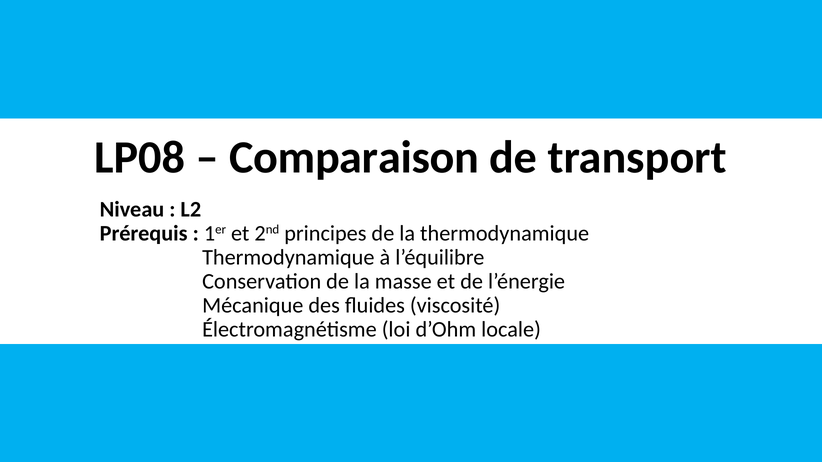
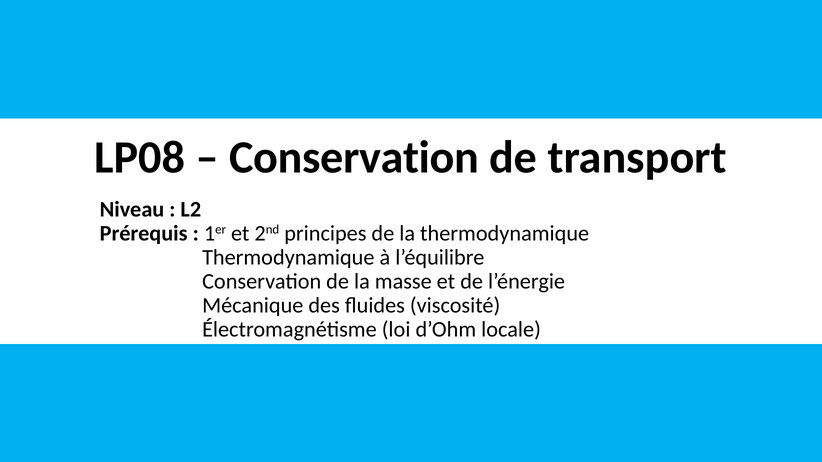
Comparaison at (354, 158): Comparaison -> Conservation
